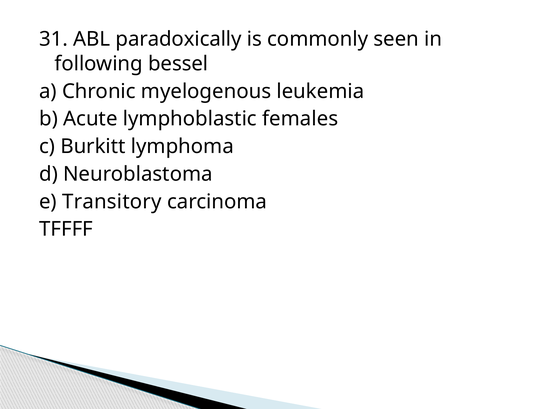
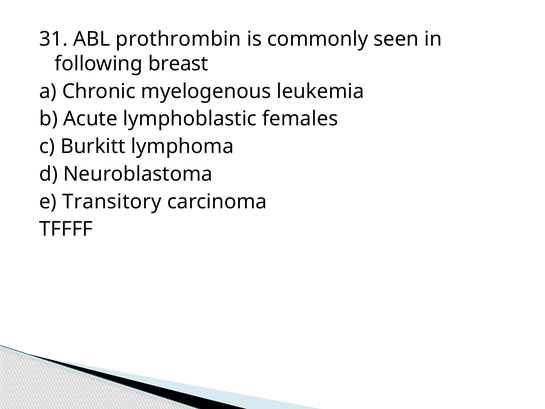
paradoxically: paradoxically -> prothrombin
bessel: bessel -> breast
